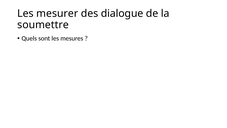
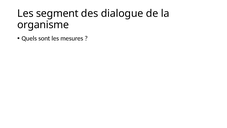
mesurer: mesurer -> segment
soumettre: soumettre -> organisme
